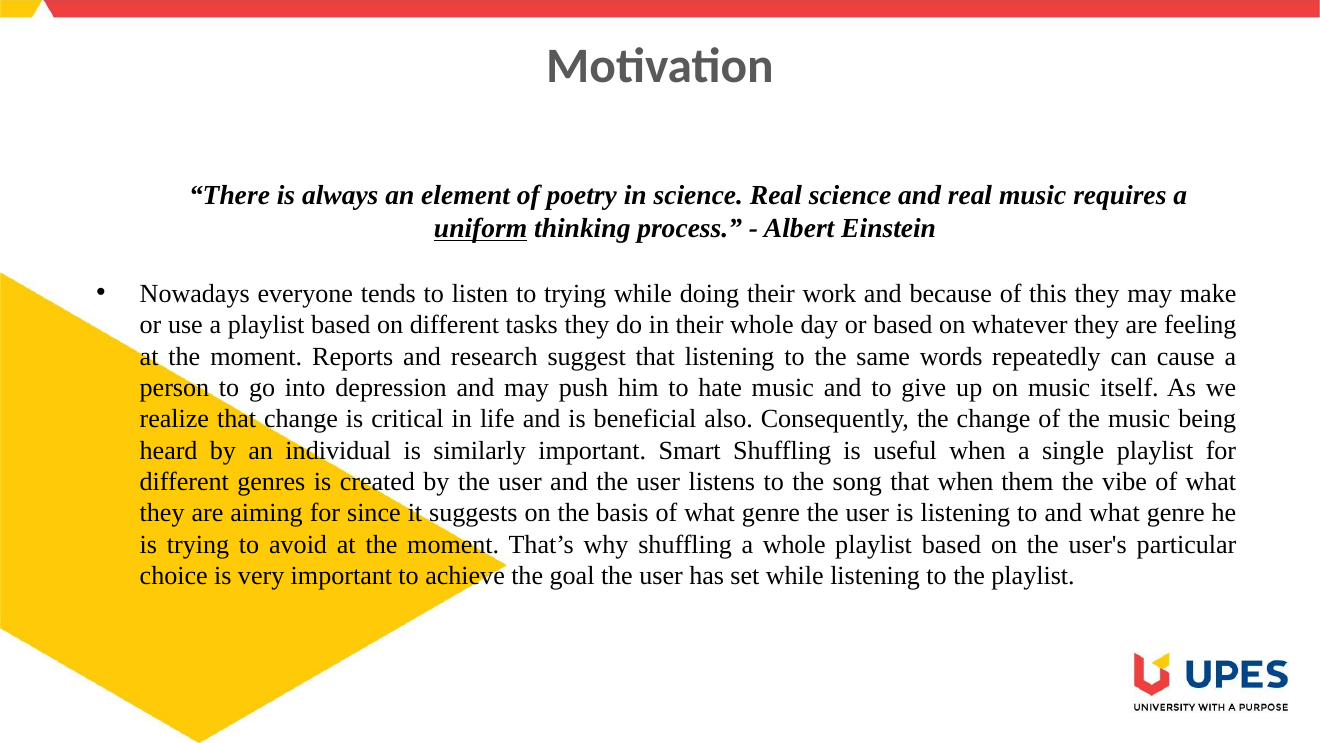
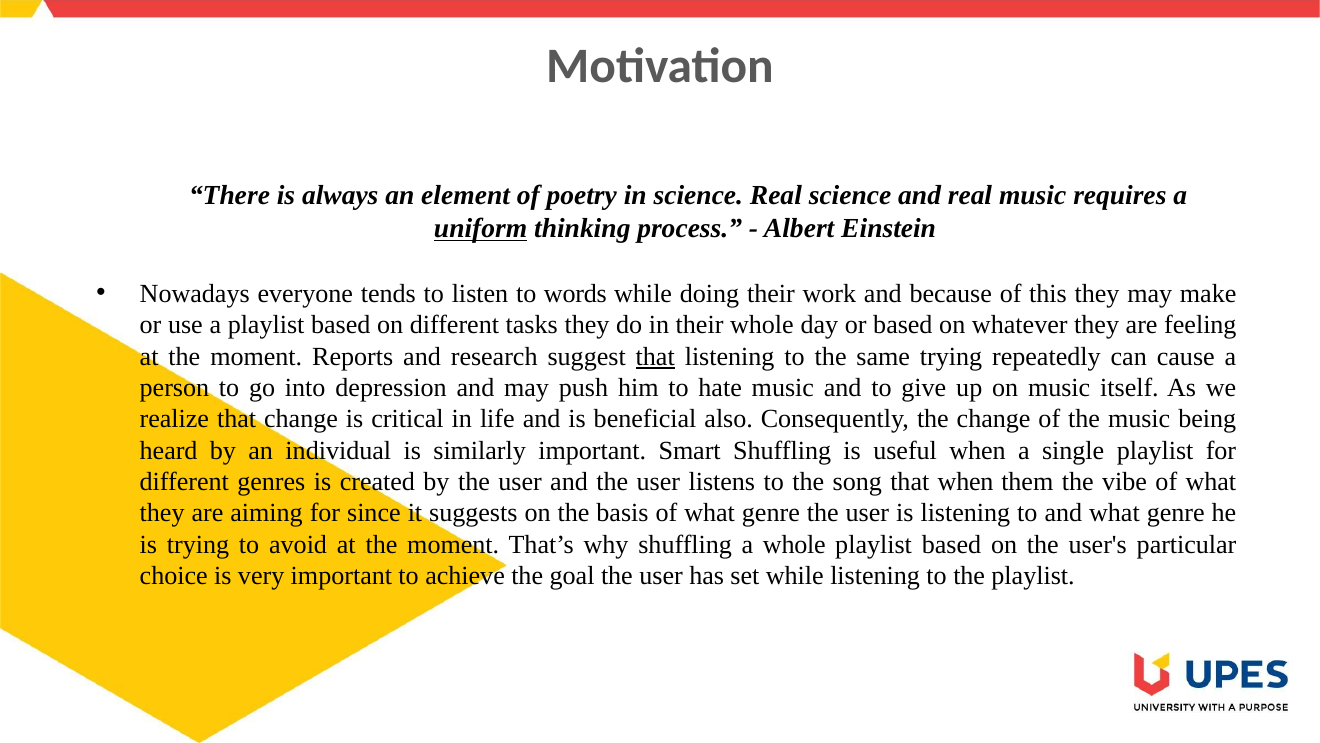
to trying: trying -> words
that at (655, 356) underline: none -> present
same words: words -> trying
